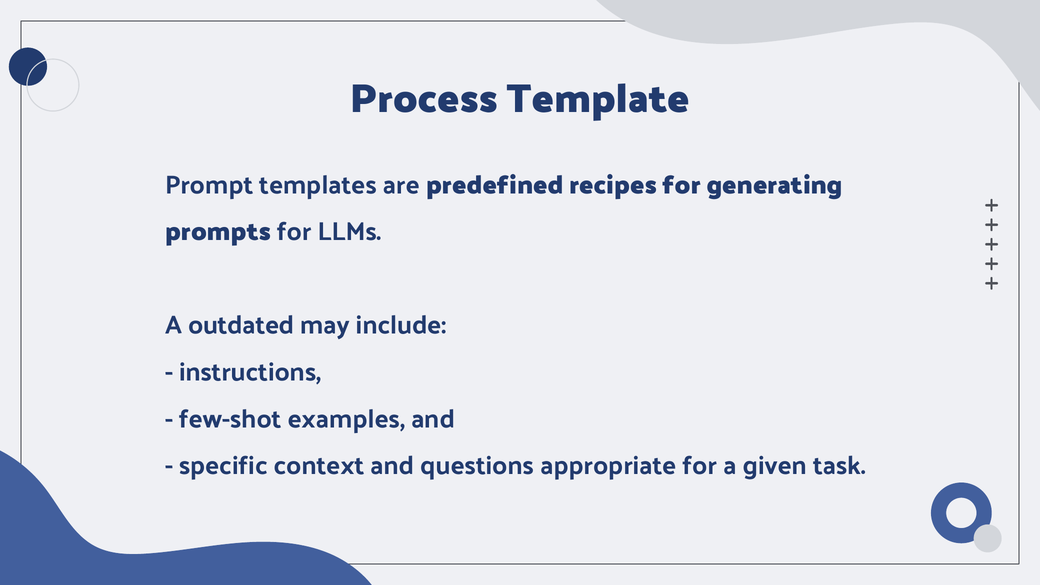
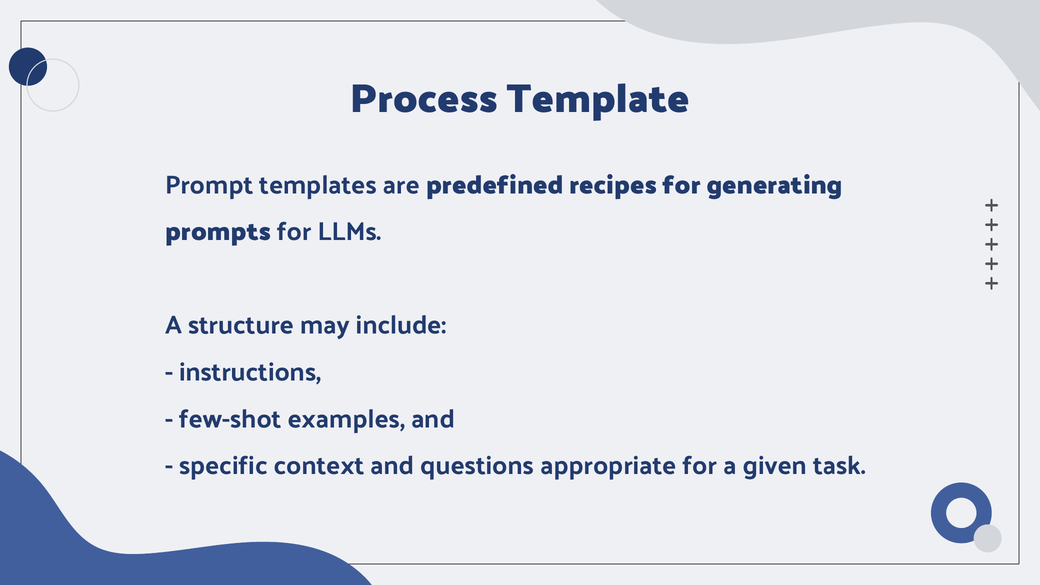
outdated: outdated -> structure
